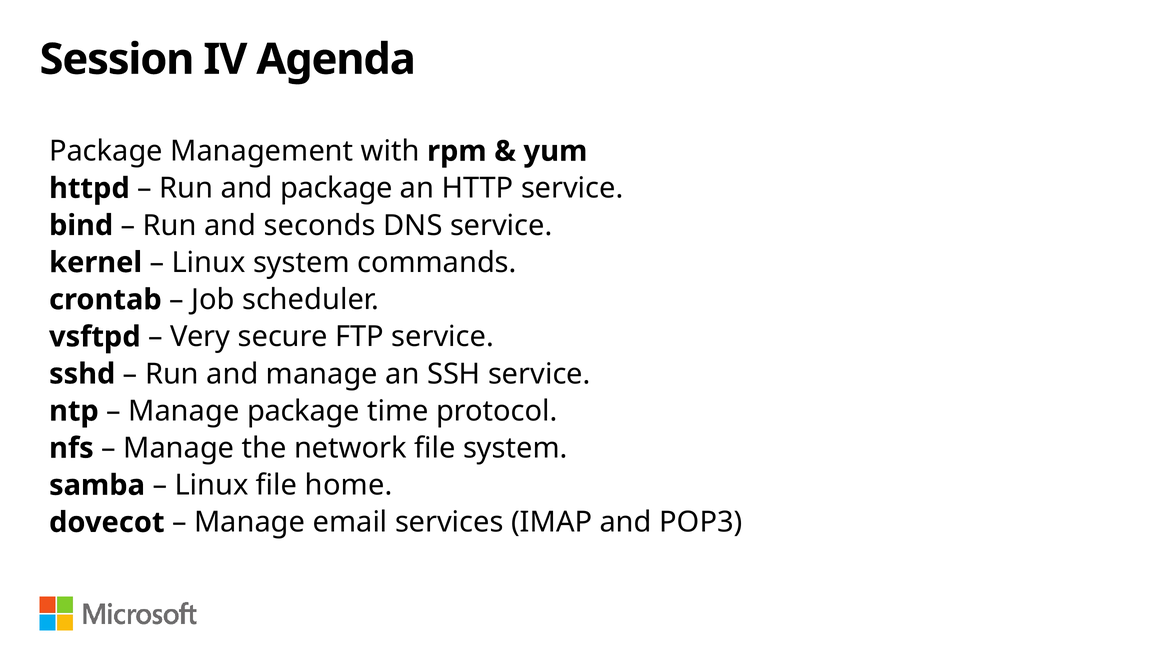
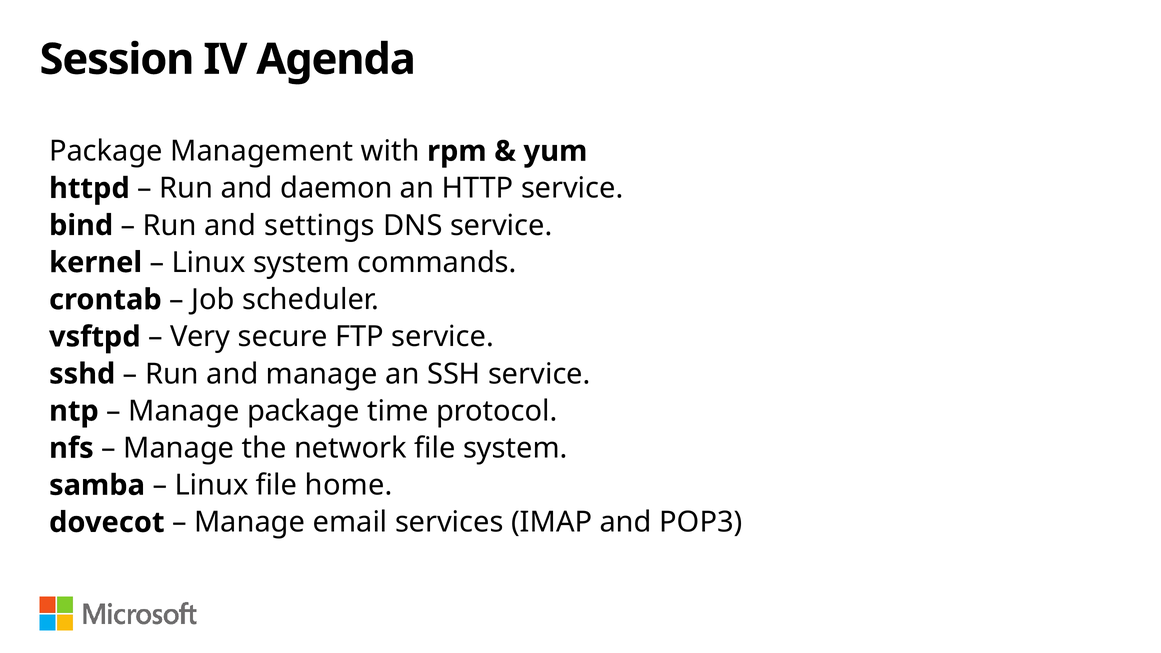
and package: package -> daemon
seconds: seconds -> settings
